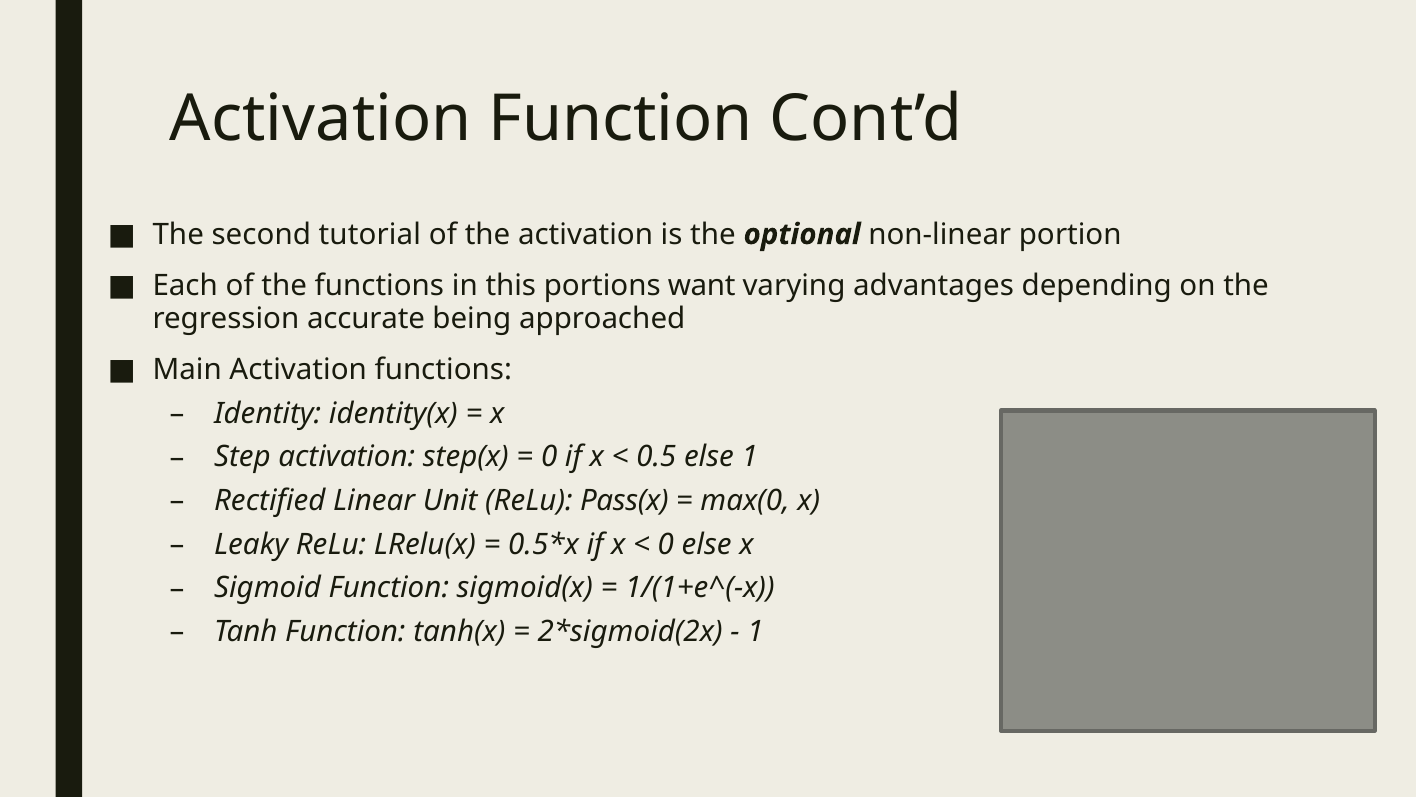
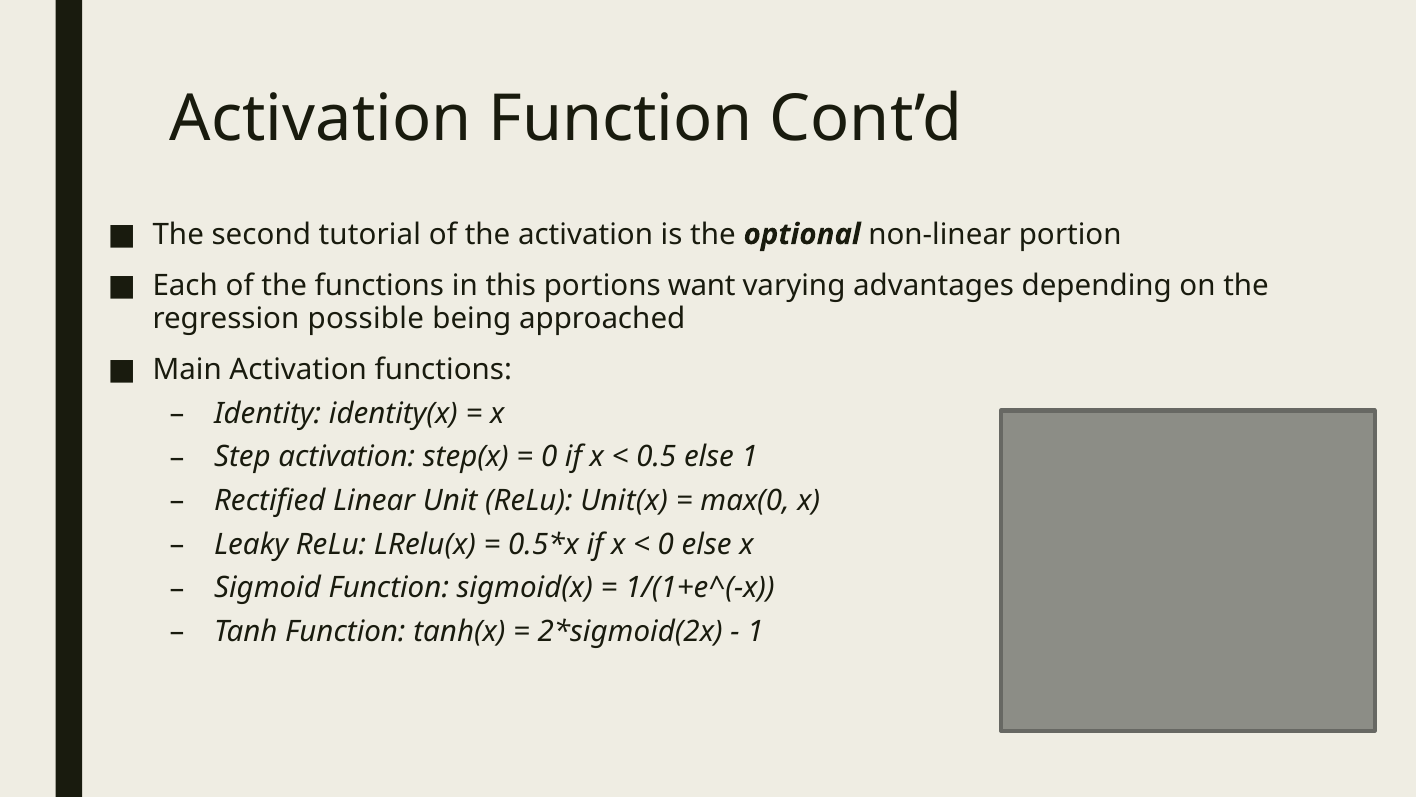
accurate: accurate -> possible
Pass(x: Pass(x -> Unit(x
